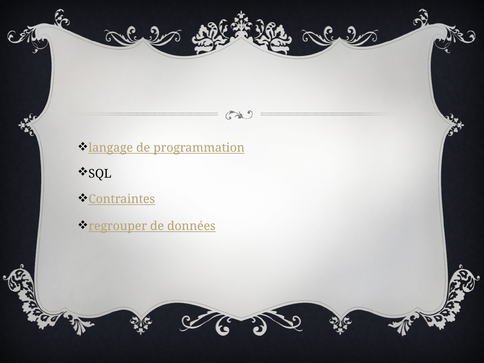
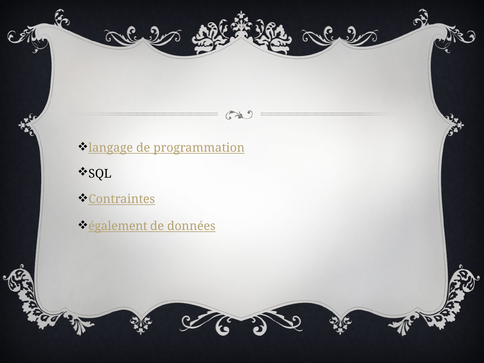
regrouper: regrouper -> également
